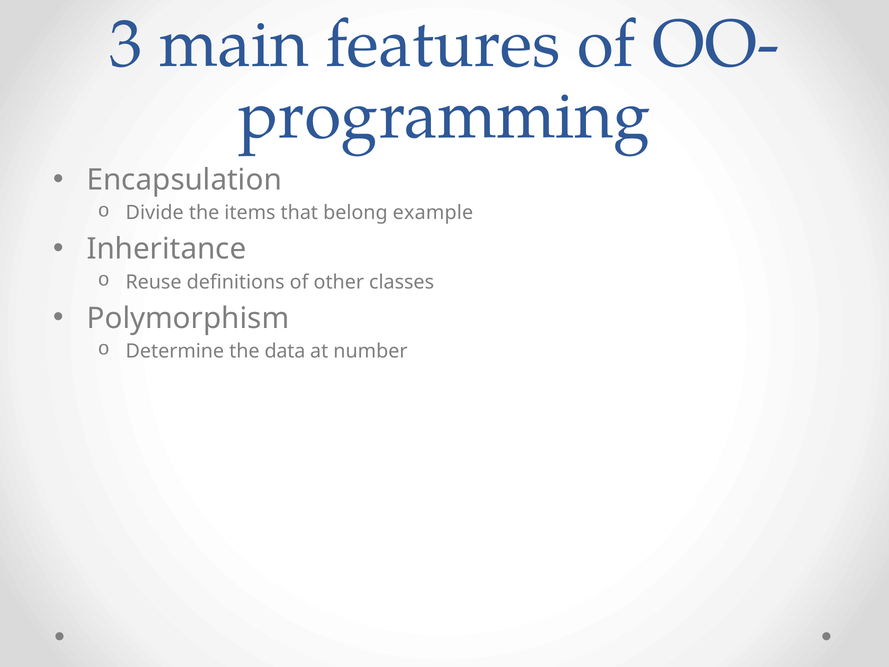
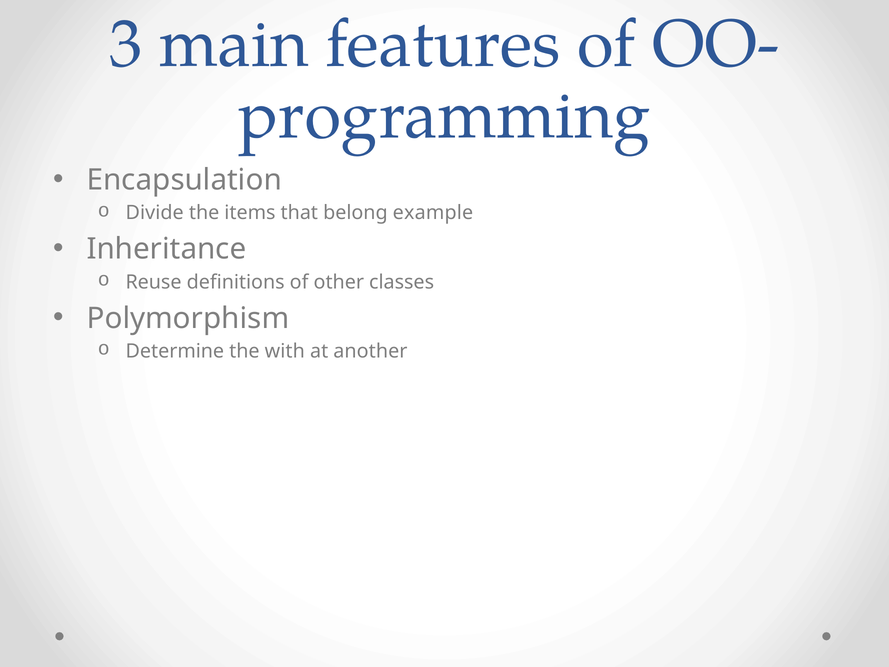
data: data -> with
number: number -> another
